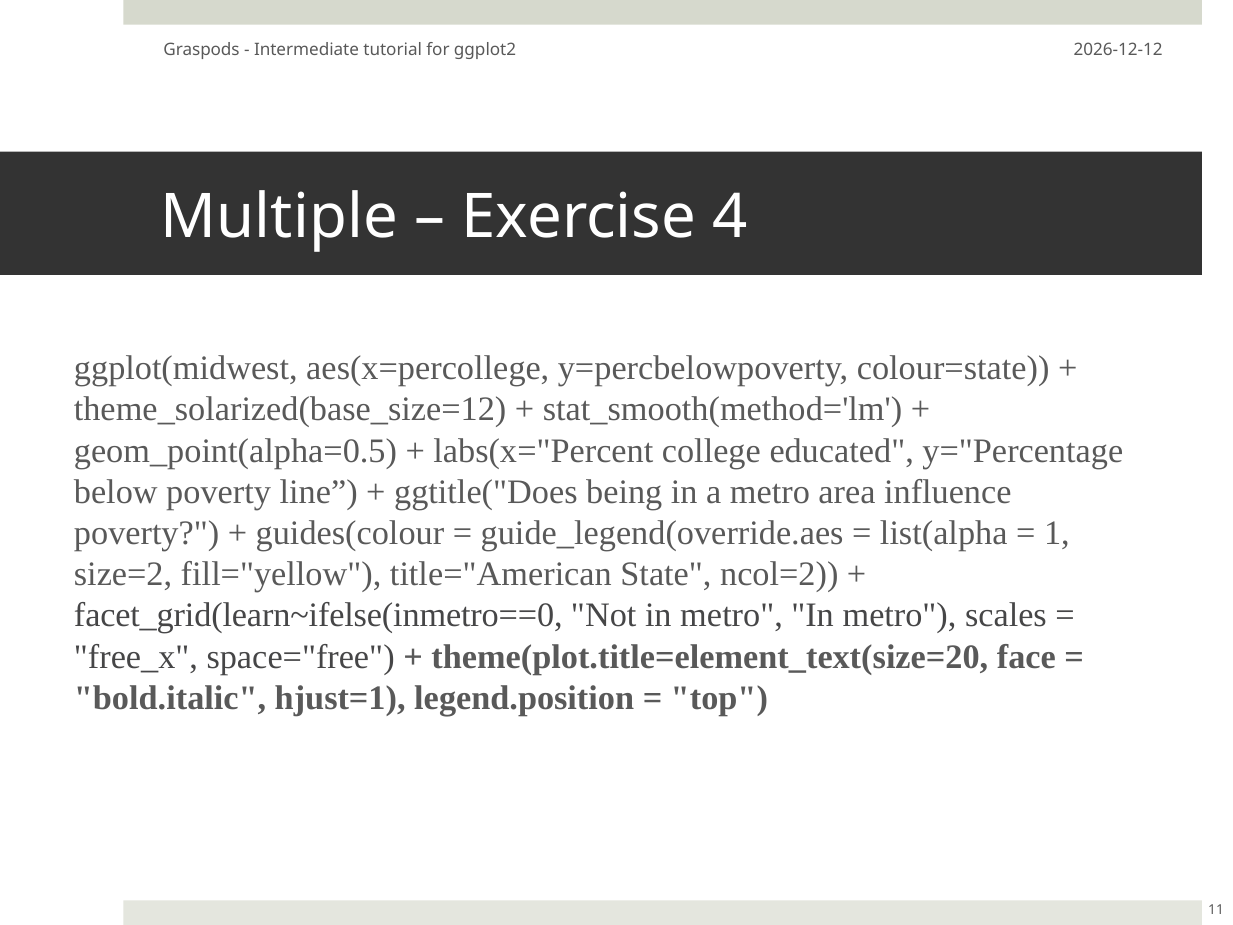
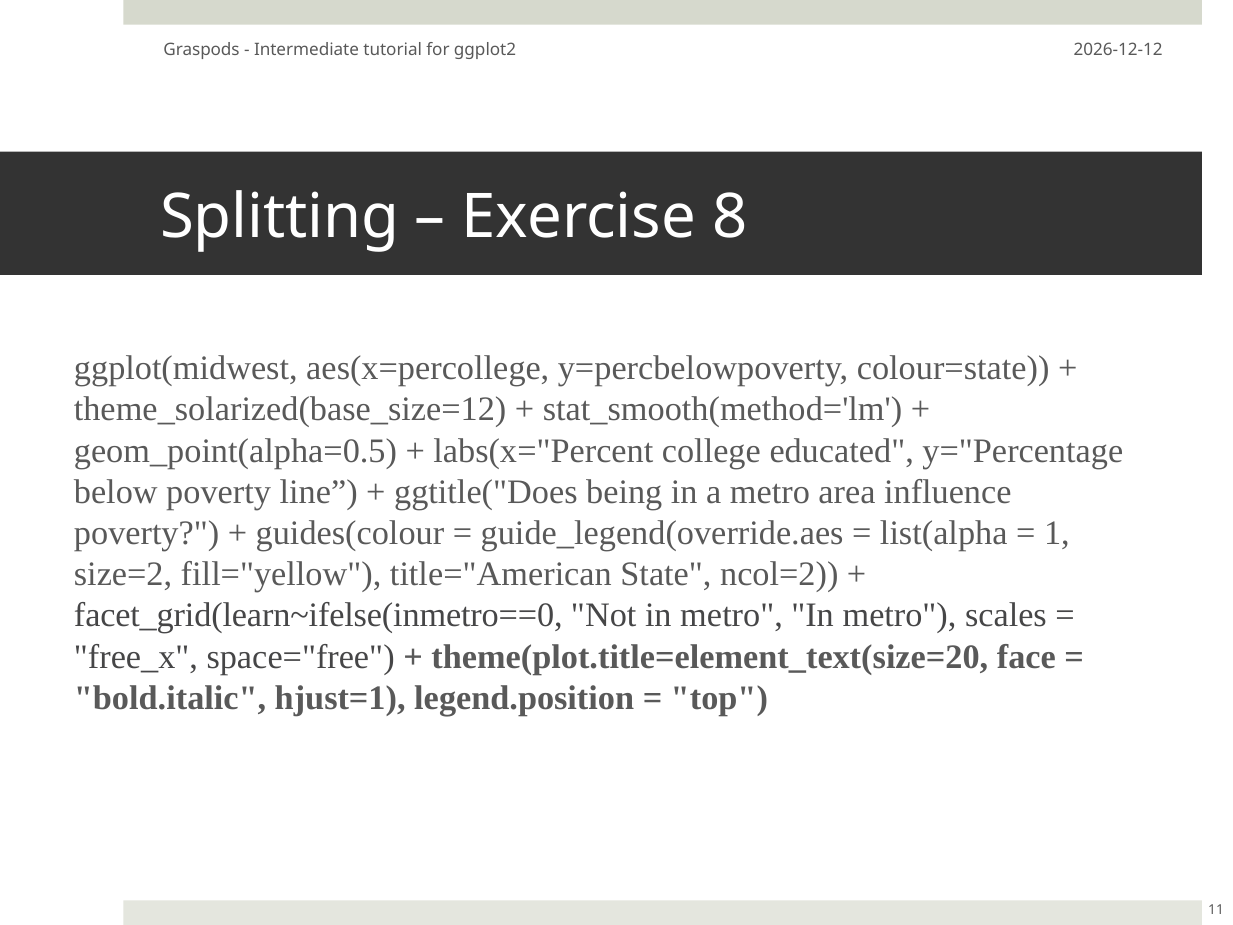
Multiple: Multiple -> Splitting
4: 4 -> 8
